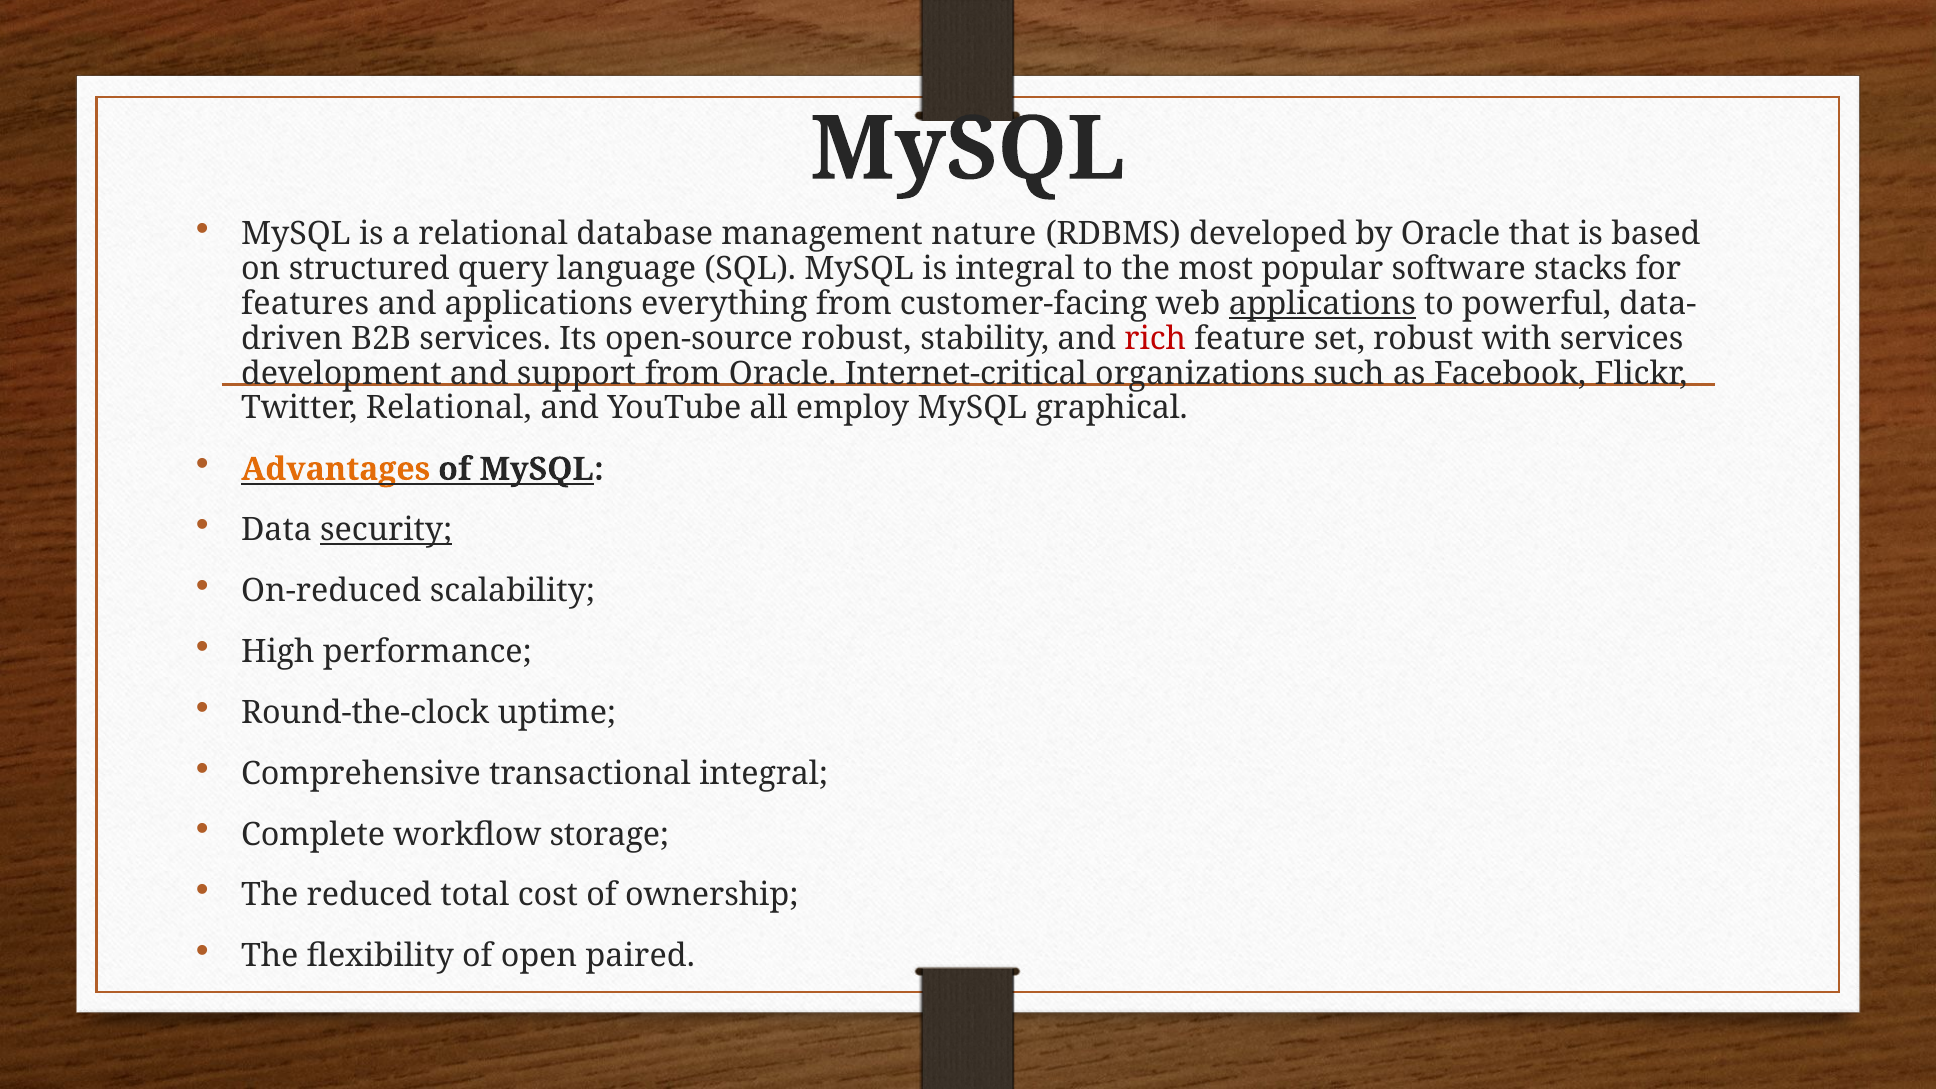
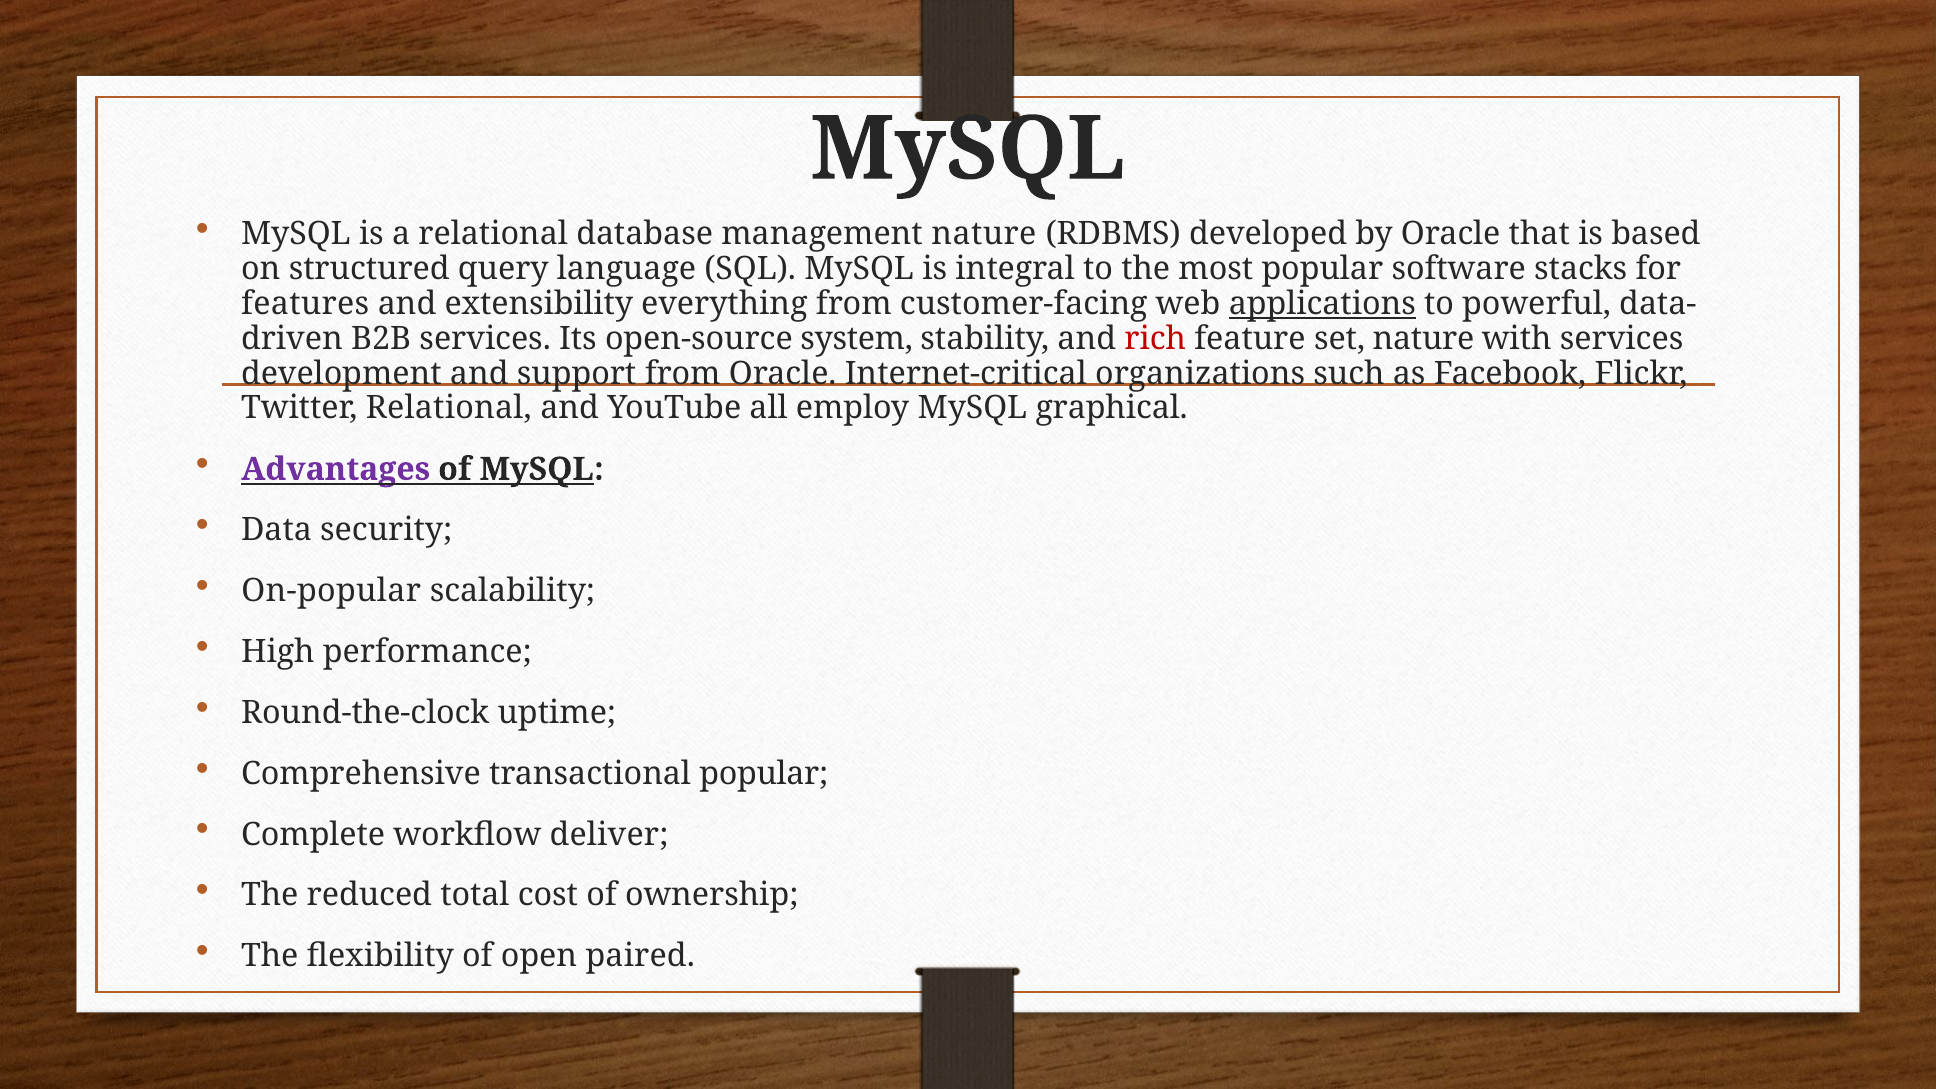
and applications: applications -> extensibility
open-source robust: robust -> system
set robust: robust -> nature
Advantages colour: orange -> purple
security underline: present -> none
On-reduced: On-reduced -> On-popular
transactional integral: integral -> popular
storage: storage -> deliver
